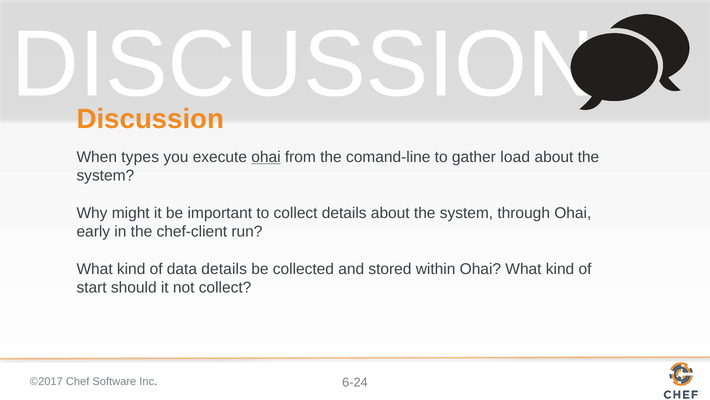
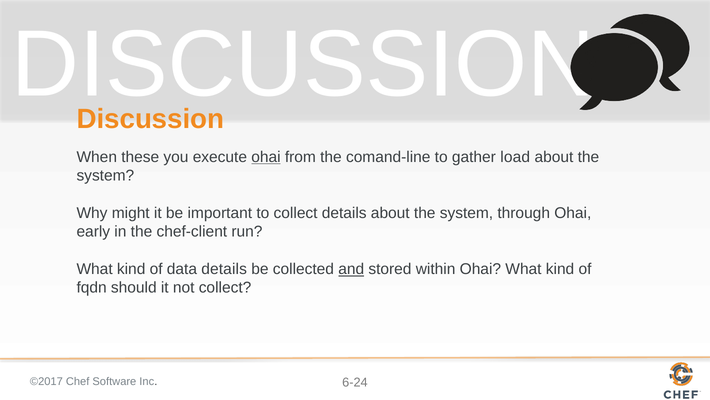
types: types -> these
and underline: none -> present
start: start -> fqdn
